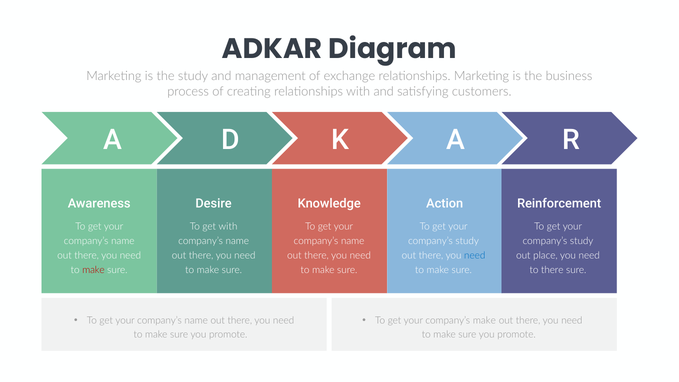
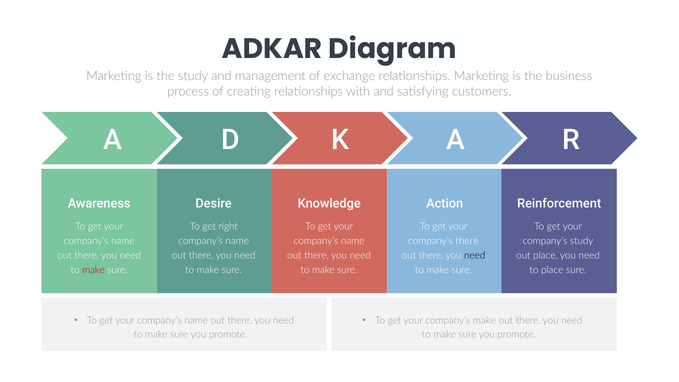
get with: with -> right
study at (467, 241): study -> there
need at (475, 255) colour: blue -> black
to there: there -> place
